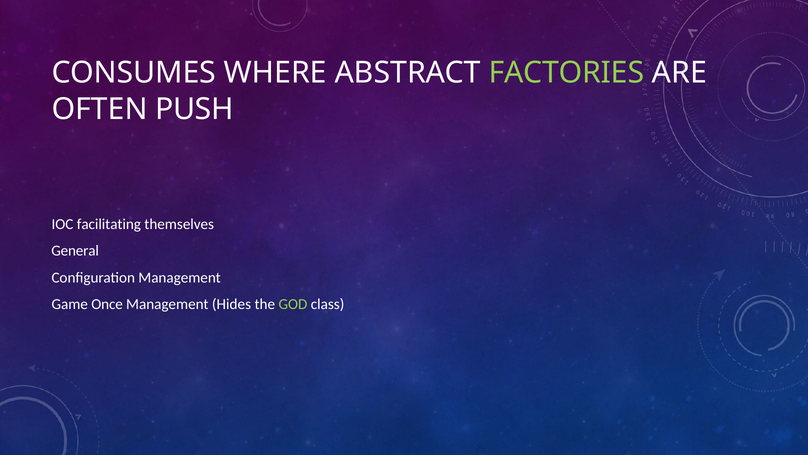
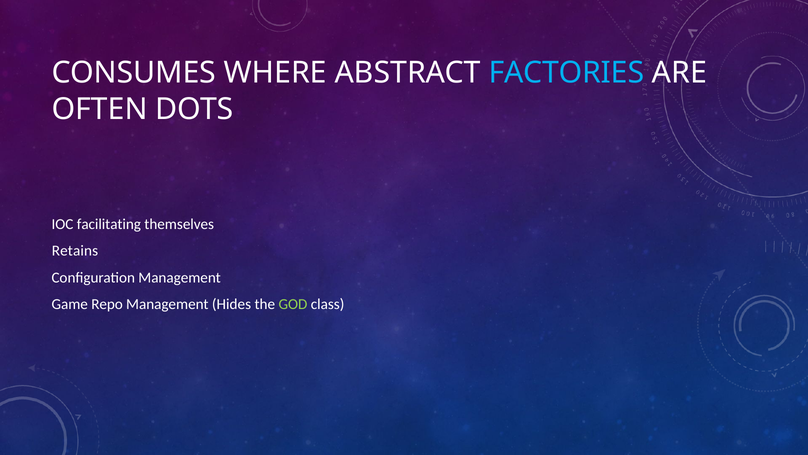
FACTORIES colour: light green -> light blue
PUSH: PUSH -> DOTS
General: General -> Retains
Once: Once -> Repo
